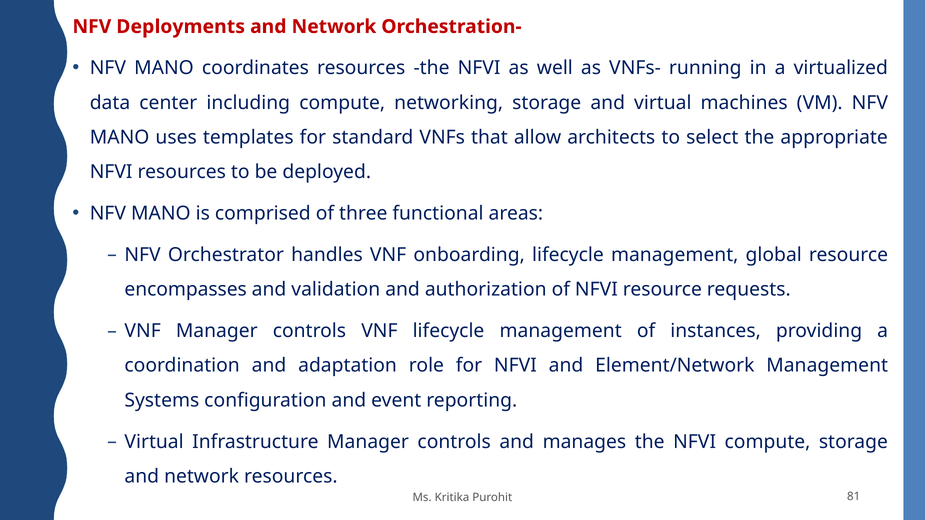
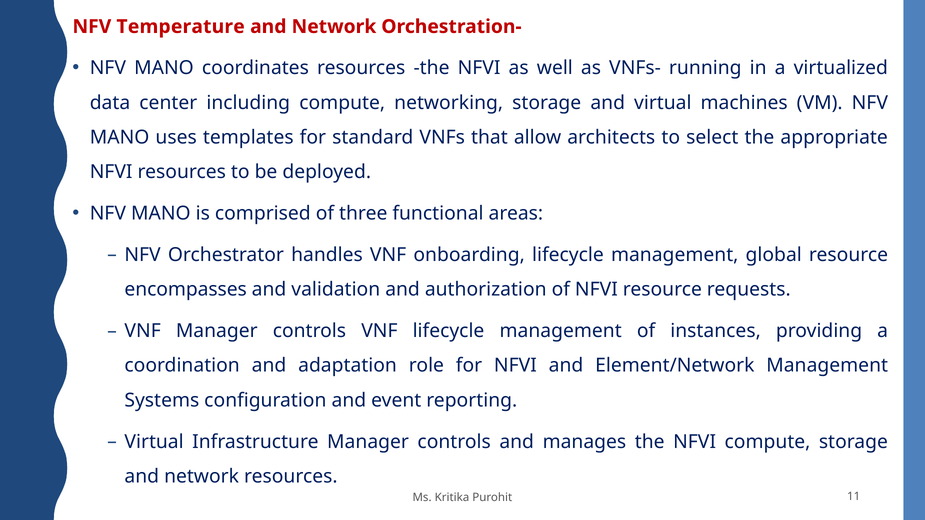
Deployments: Deployments -> Temperature
81: 81 -> 11
